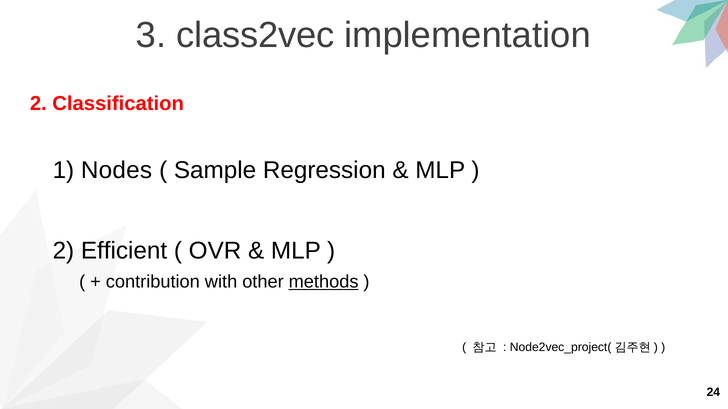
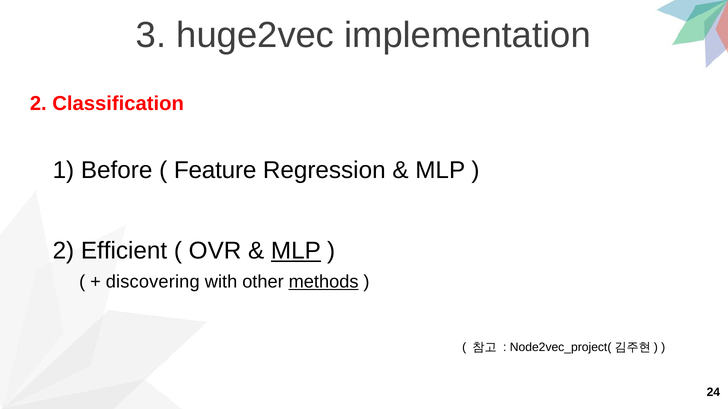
class2vec: class2vec -> huge2vec
Nodes: Nodes -> Before
Sample: Sample -> Feature
MLP at (296, 251) underline: none -> present
contribution: contribution -> discovering
